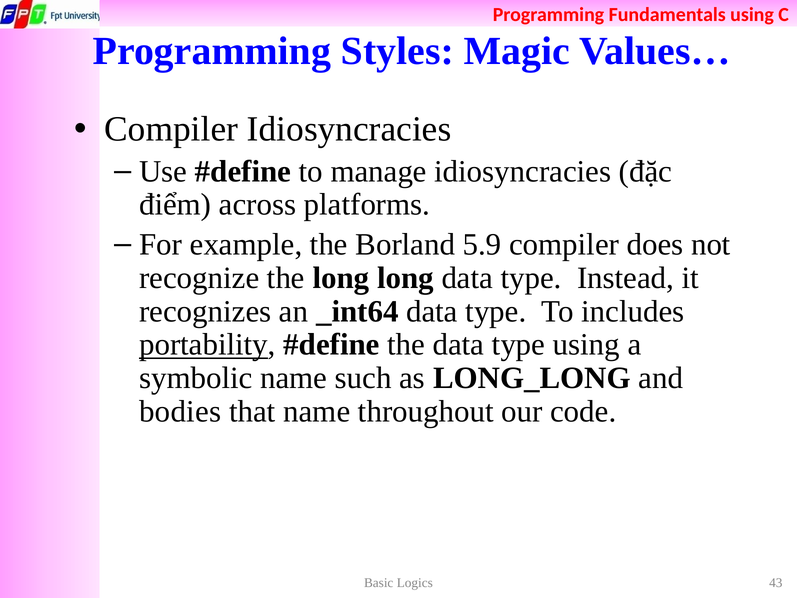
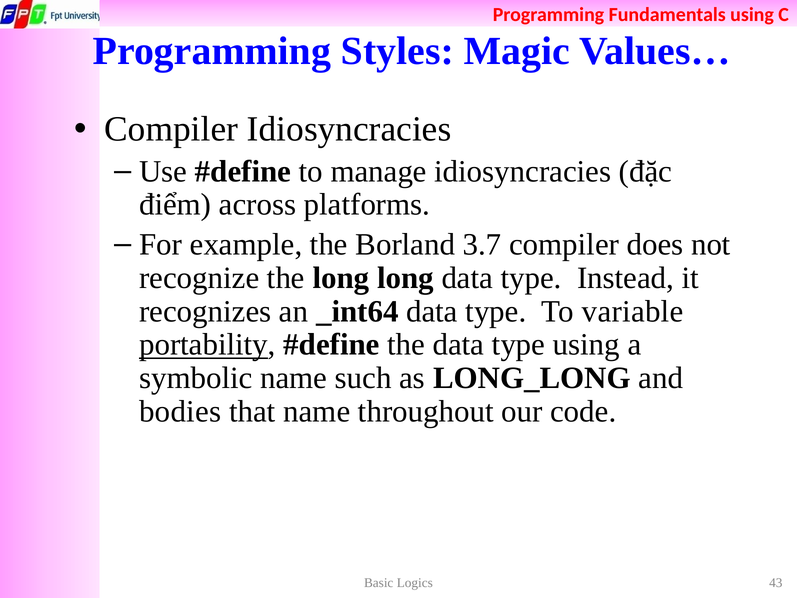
5.9: 5.9 -> 3.7
includes: includes -> variable
